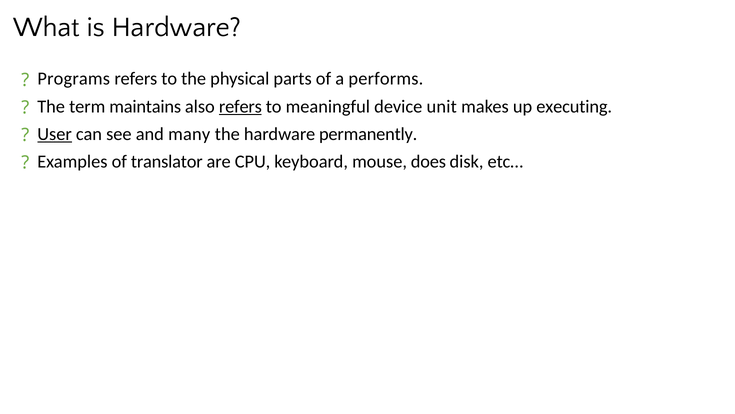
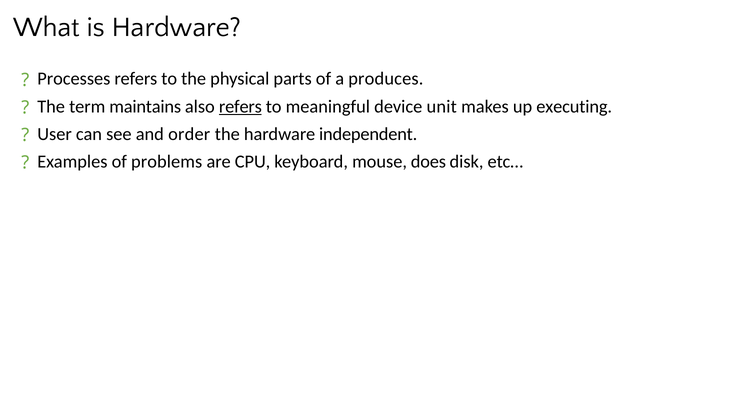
Programs: Programs -> Processes
performs: performs -> produces
User underline: present -> none
many: many -> order
permanently: permanently -> independent
translator: translator -> problems
